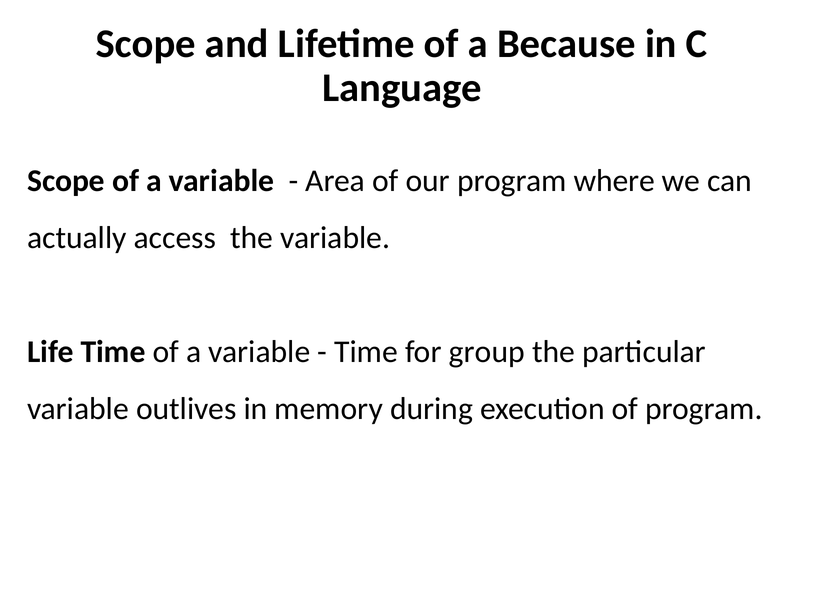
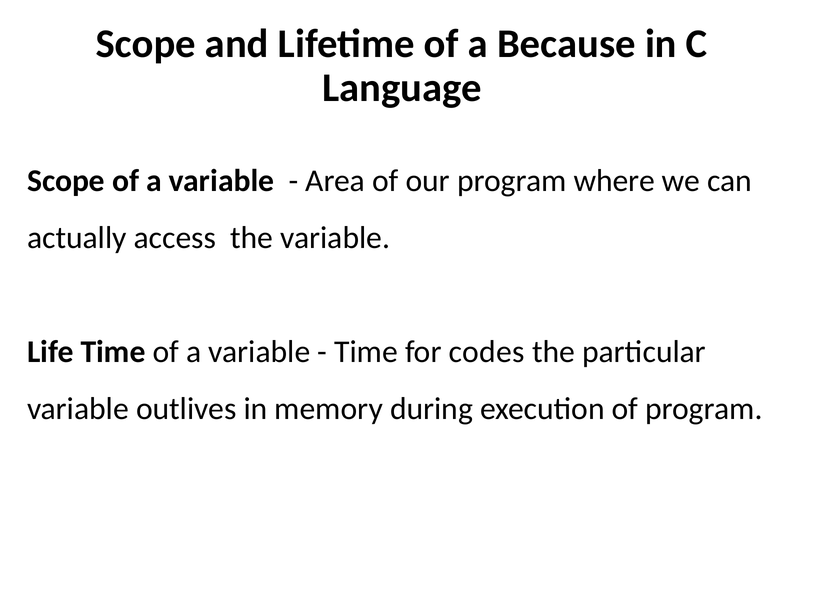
group: group -> codes
